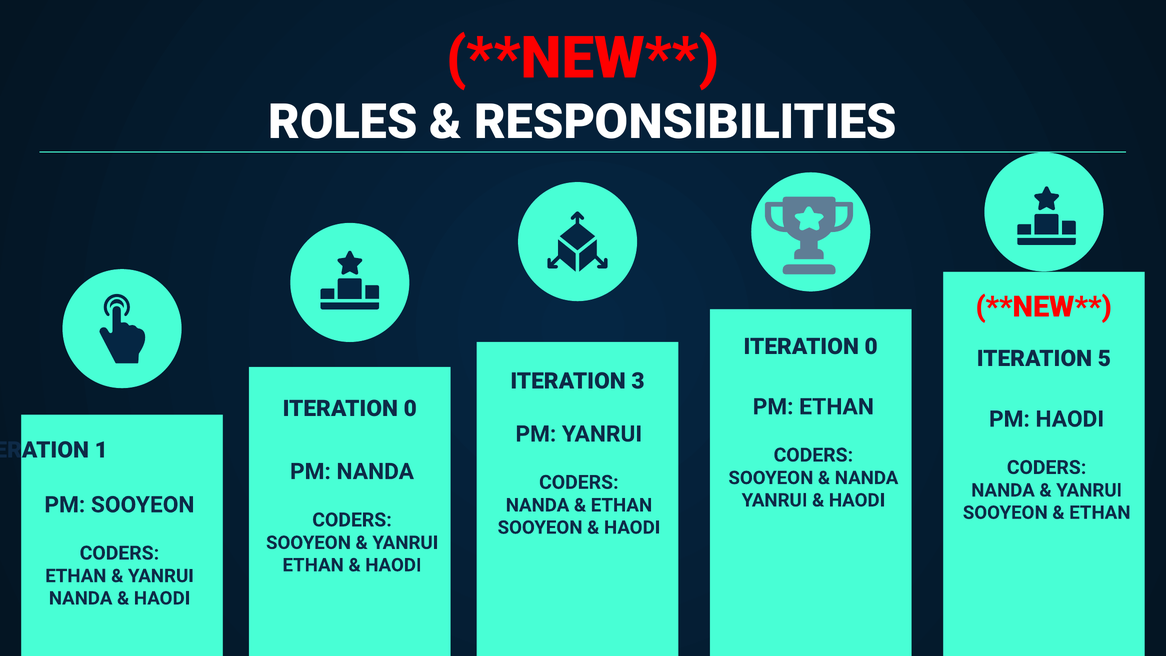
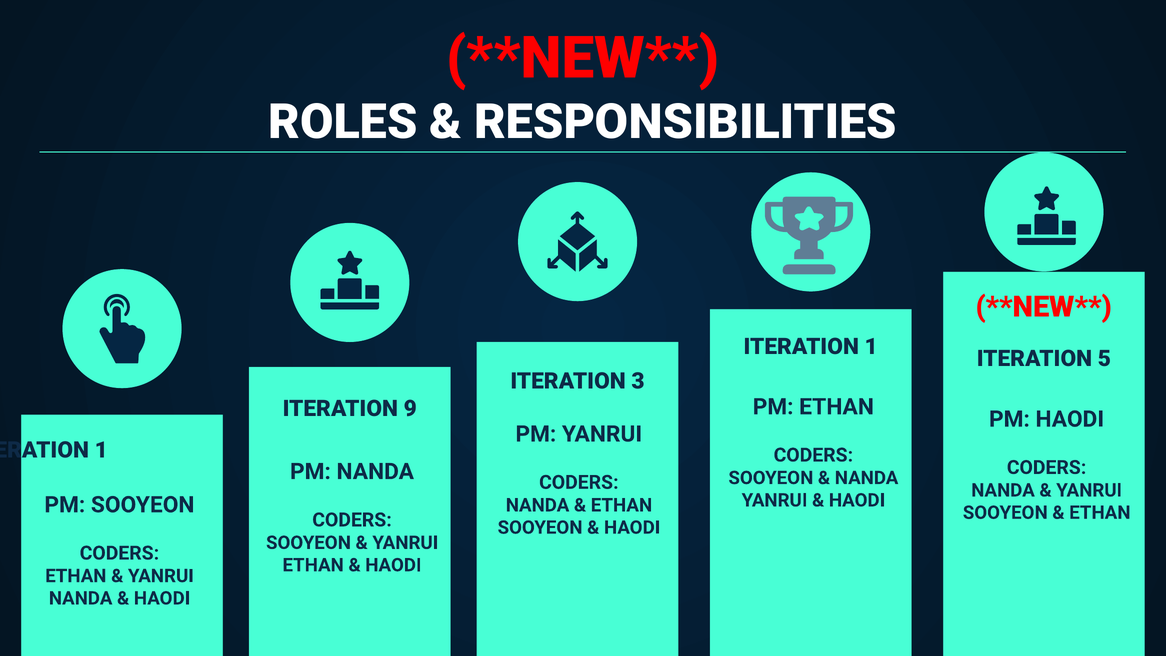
0 at (871, 347): 0 -> 1
0 at (410, 409): 0 -> 9
